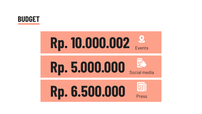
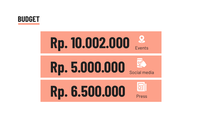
10.000.002: 10.000.002 -> 10.002.000
